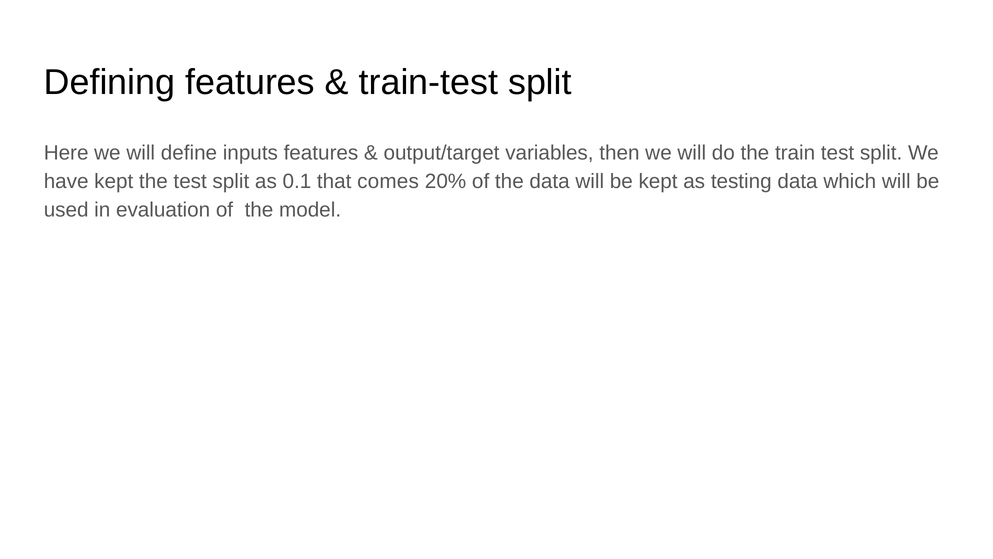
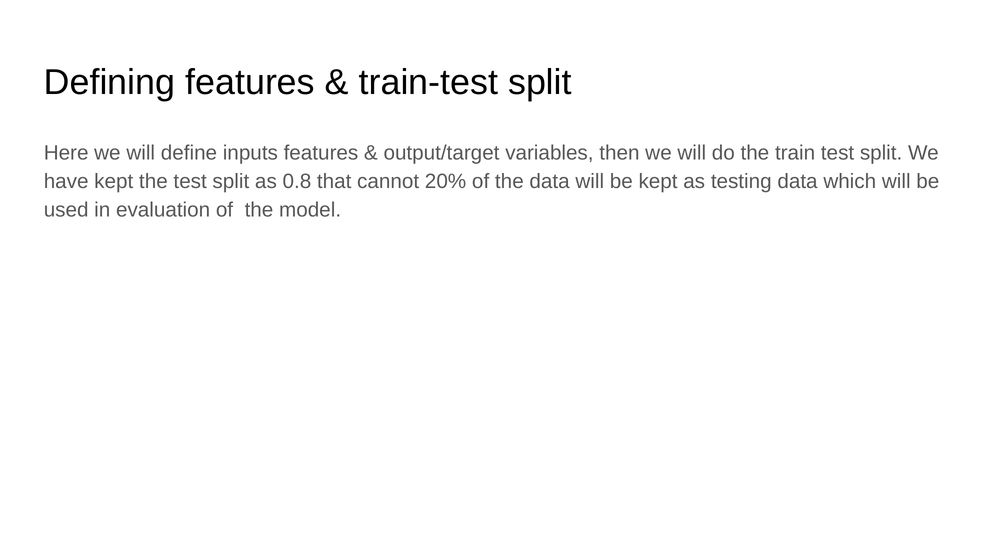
0.1: 0.1 -> 0.8
comes: comes -> cannot
